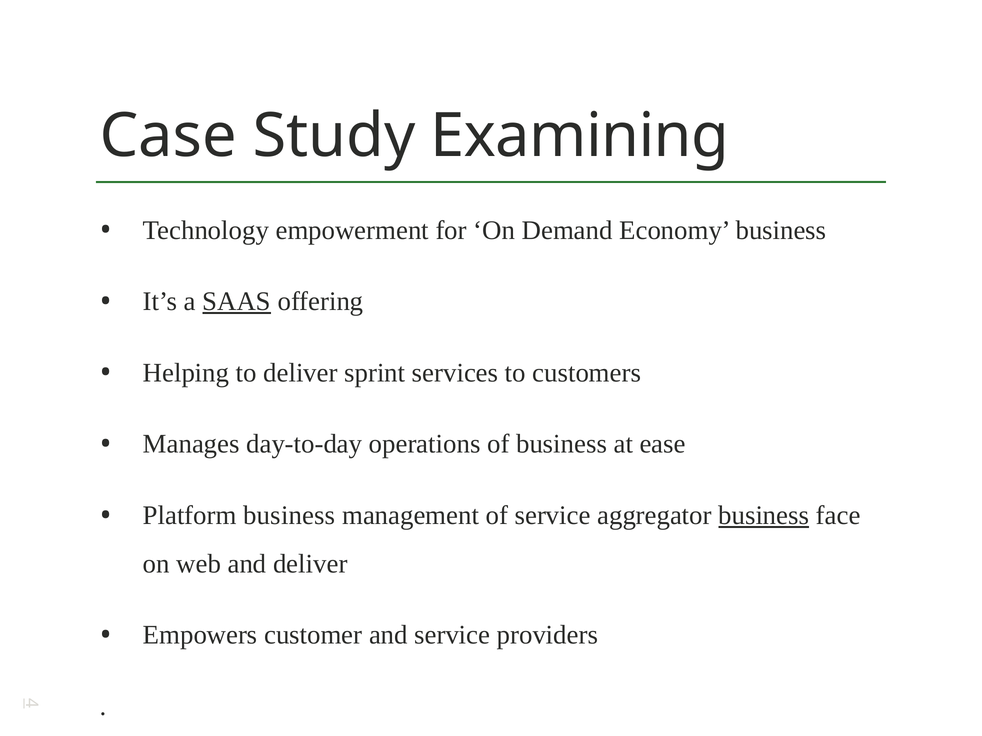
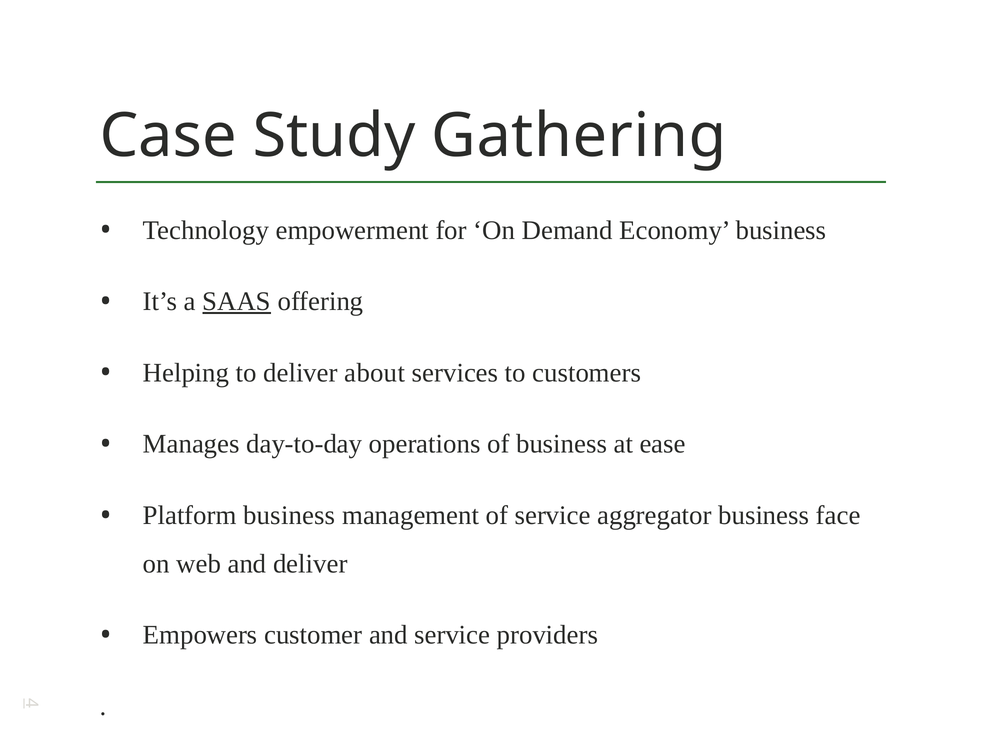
Examining: Examining -> Gathering
sprint: sprint -> about
business at (764, 516) underline: present -> none
